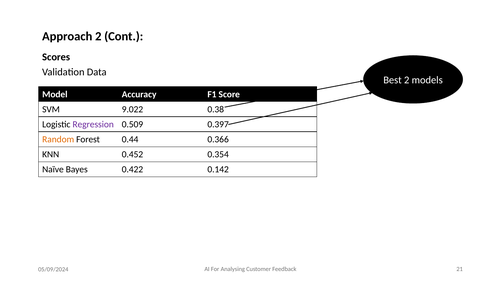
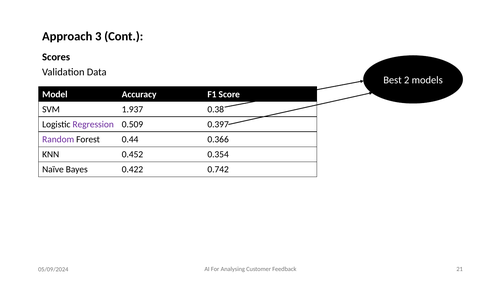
Approach 2: 2 -> 3
9.022: 9.022 -> 1.937
Random colour: orange -> purple
0.142: 0.142 -> 0.742
